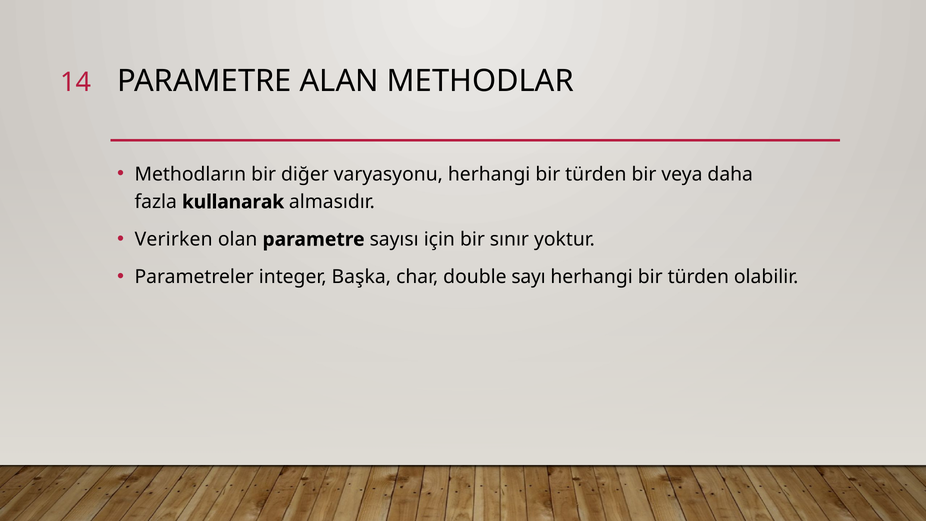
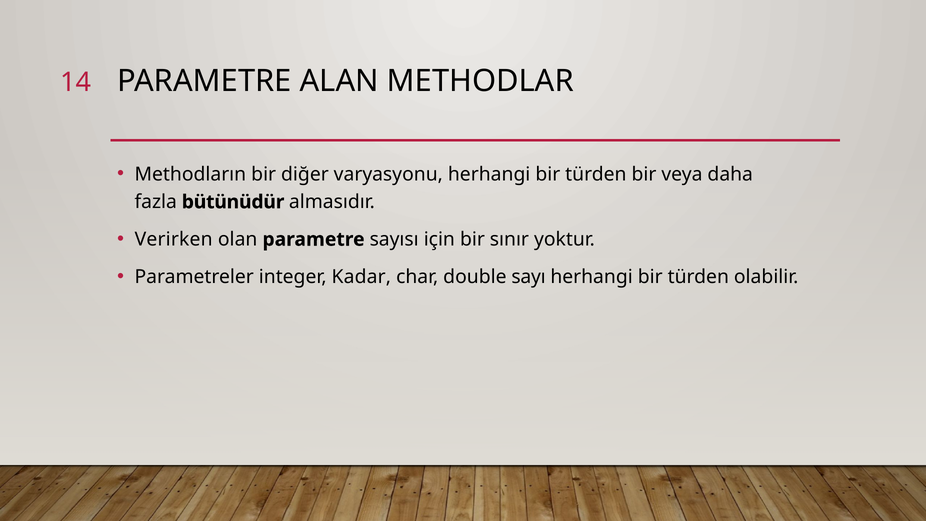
kullanarak: kullanarak -> bütünüdür
Başka: Başka -> Kadar
